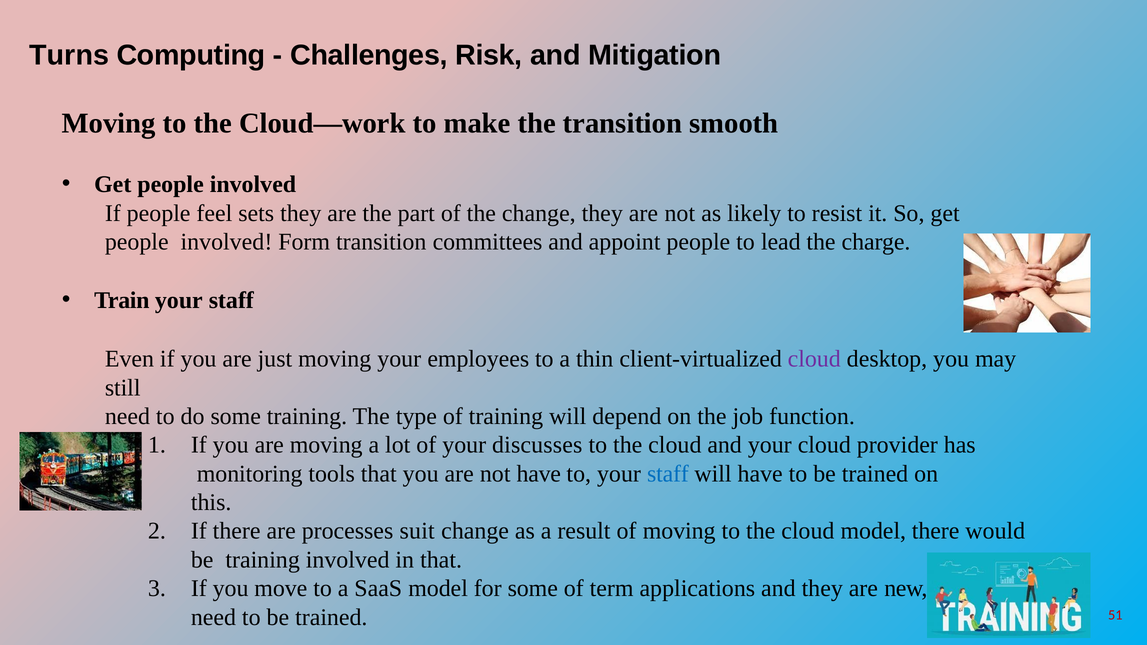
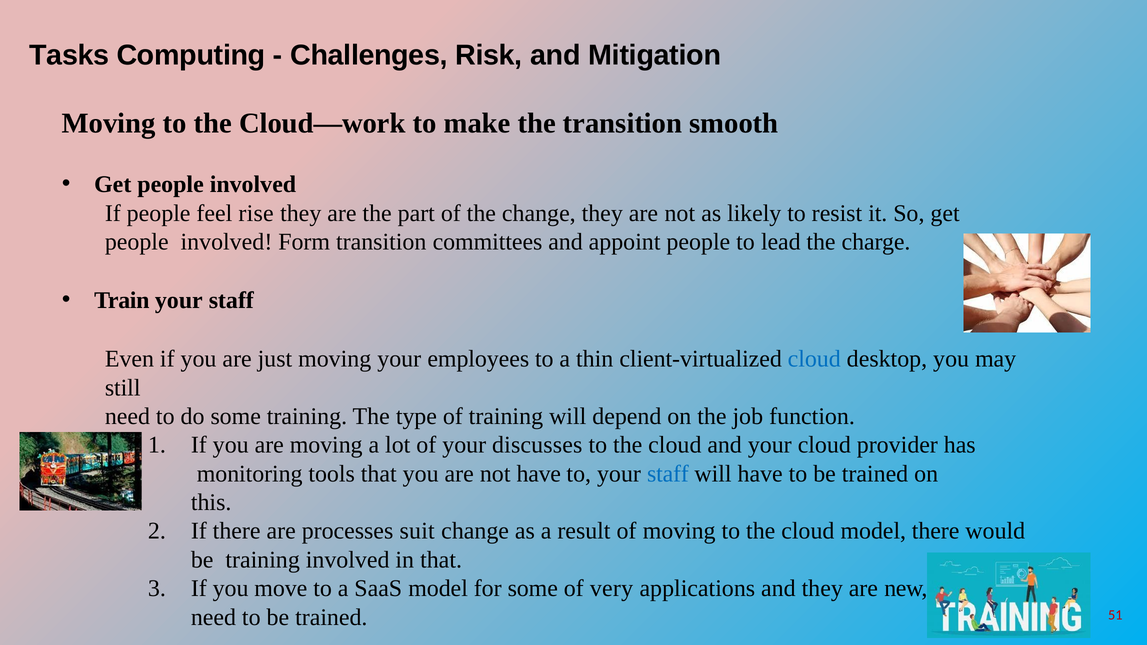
Turns: Turns -> Tasks
sets: sets -> rise
cloud at (814, 359) colour: purple -> blue
term: term -> very
